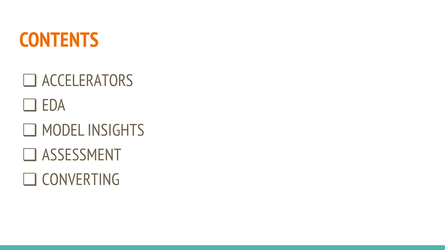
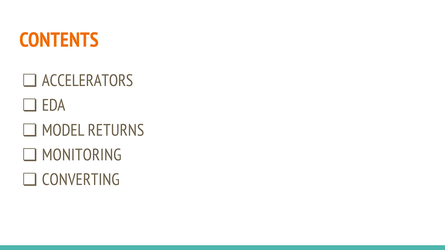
INSIGHTS: INSIGHTS -> RETURNS
ASSESSMENT: ASSESSMENT -> MONITORING
